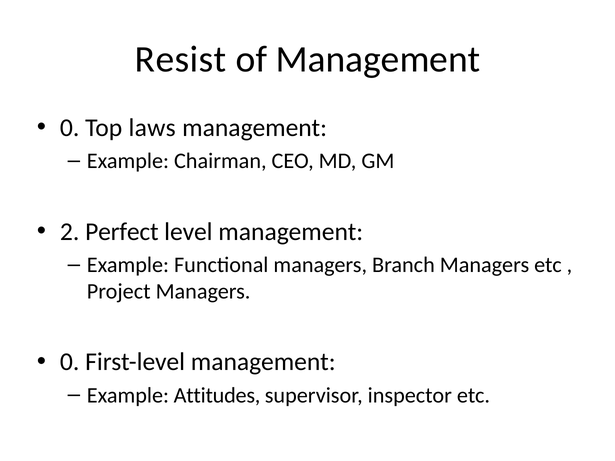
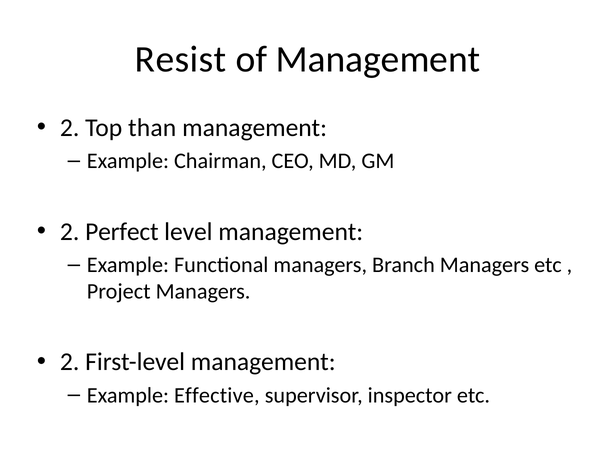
0 at (70, 128): 0 -> 2
laws: laws -> than
0 at (70, 362): 0 -> 2
Attitudes: Attitudes -> Effective
